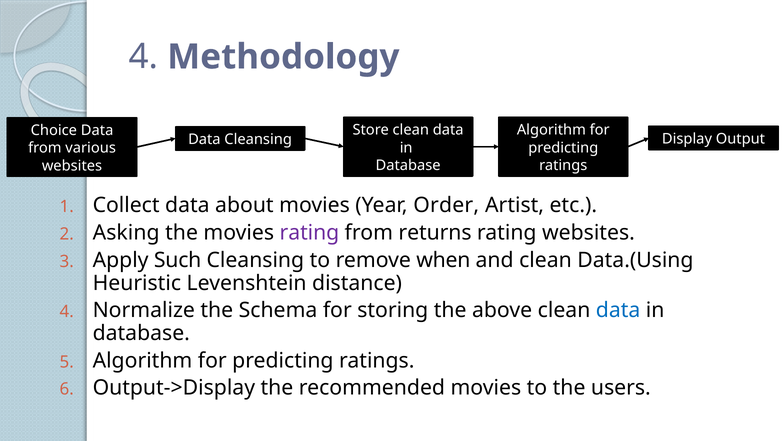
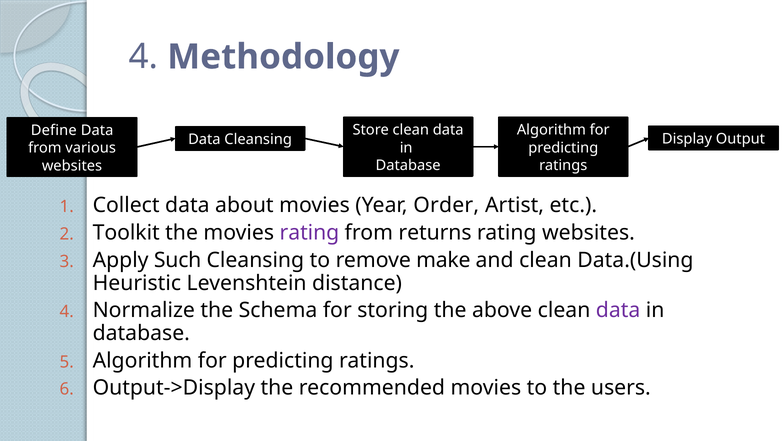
Choice: Choice -> Define
Asking: Asking -> Toolkit
when: when -> make
data at (618, 310) colour: blue -> purple
